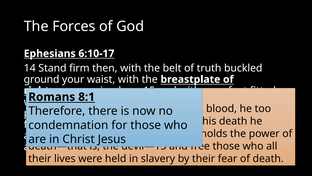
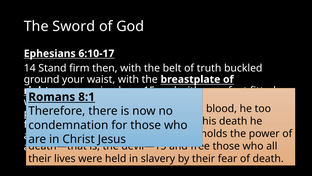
Forces at (74, 26): Forces -> Sword
